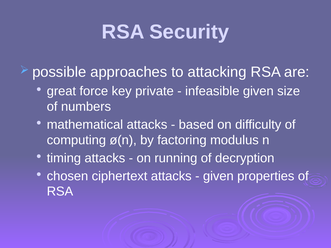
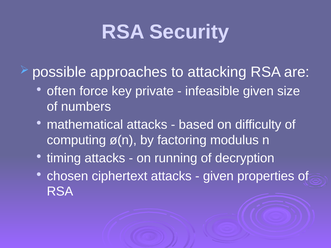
great: great -> often
